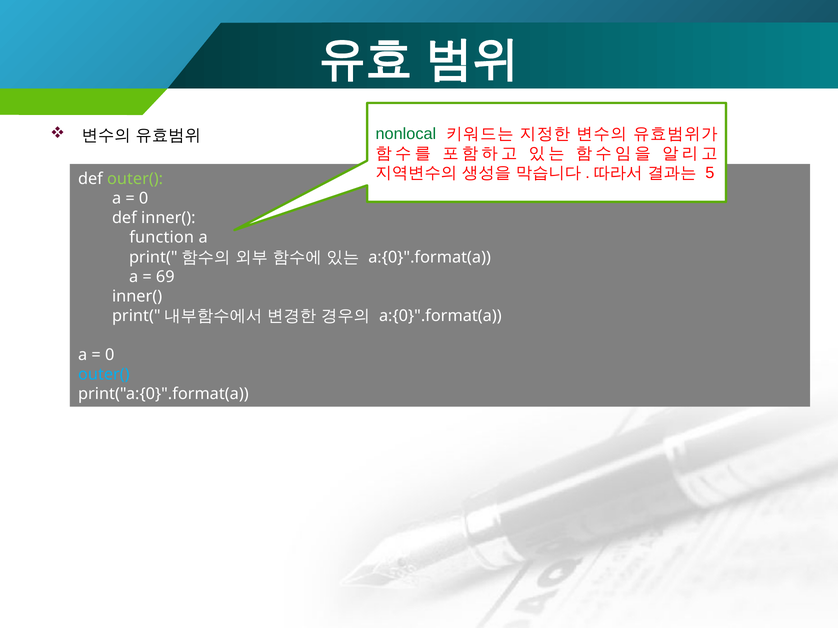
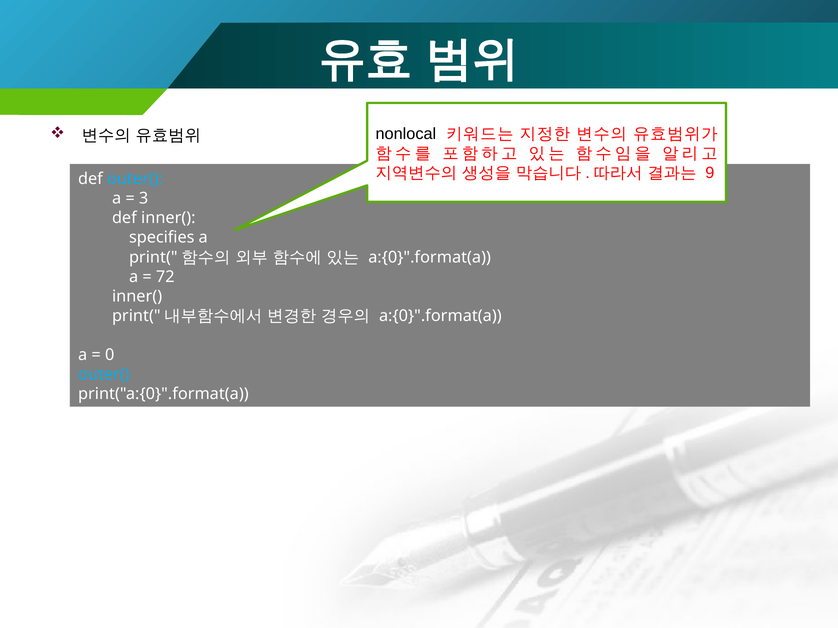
nonlocal colour: green -> black
5: 5 -> 9
outer( at (135, 179) colour: light green -> light blue
0 at (144, 199): 0 -> 3
function: function -> specifies
69: 69 -> 72
